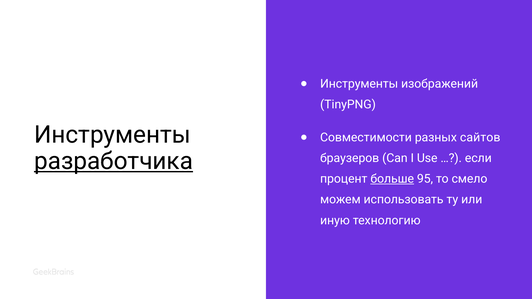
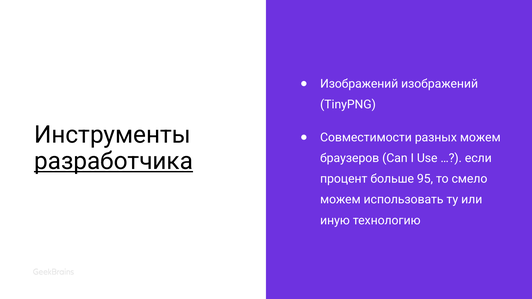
Инструменты at (359, 84): Инструменты -> Изображений
разных сайтов: сайтов -> можем
больше underline: present -> none
